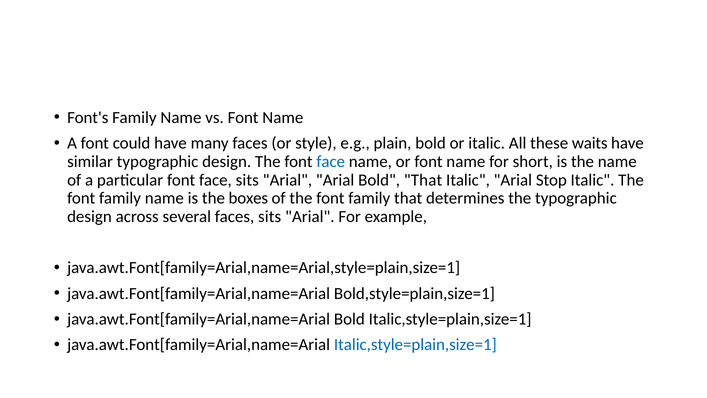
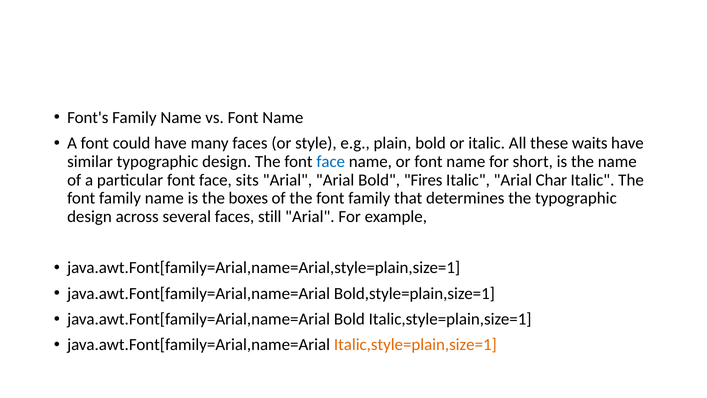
Bold That: That -> Fires
Stop: Stop -> Char
faces sits: sits -> still
Italic,style=plain,size=1 at (415, 345) colour: blue -> orange
